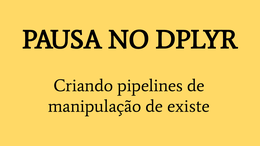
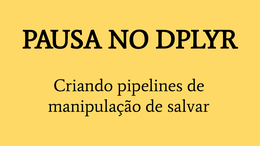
existe: existe -> salvar
